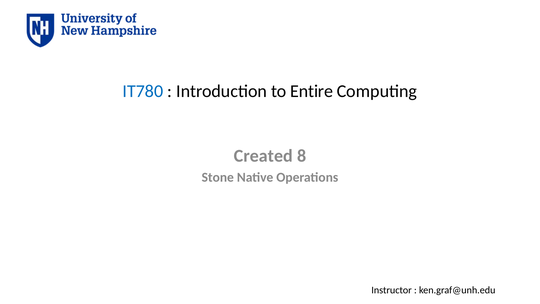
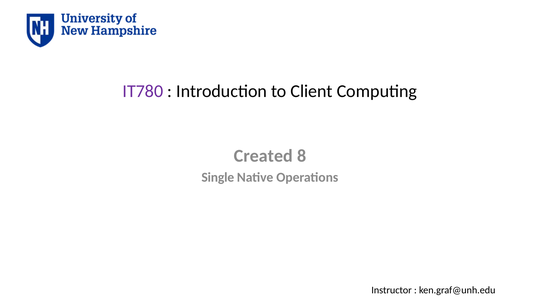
IT780 colour: blue -> purple
Entire: Entire -> Client
Stone: Stone -> Single
